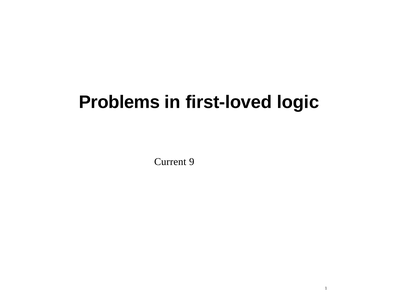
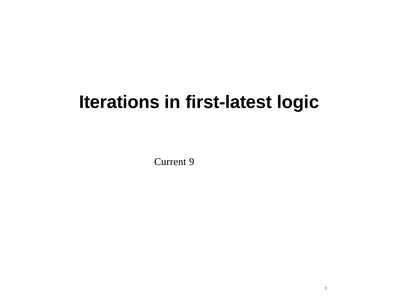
Problems: Problems -> Iterations
first-loved: first-loved -> first-latest
